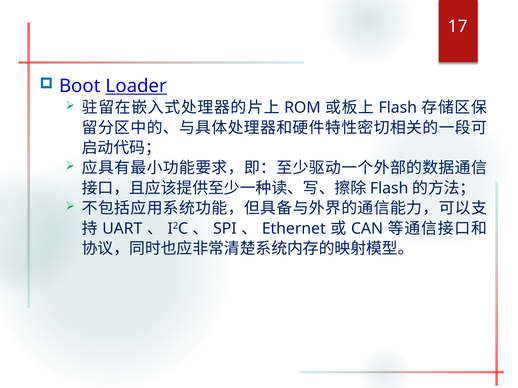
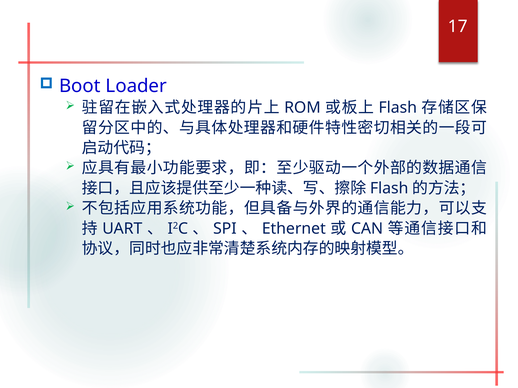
Loader underline: present -> none
